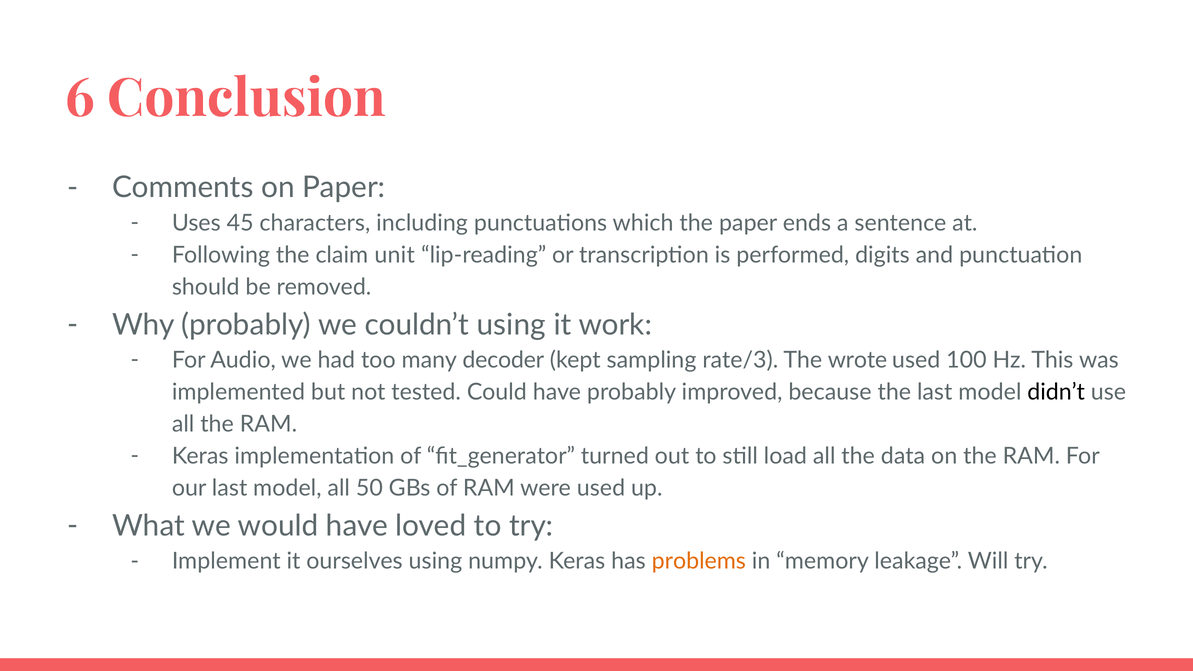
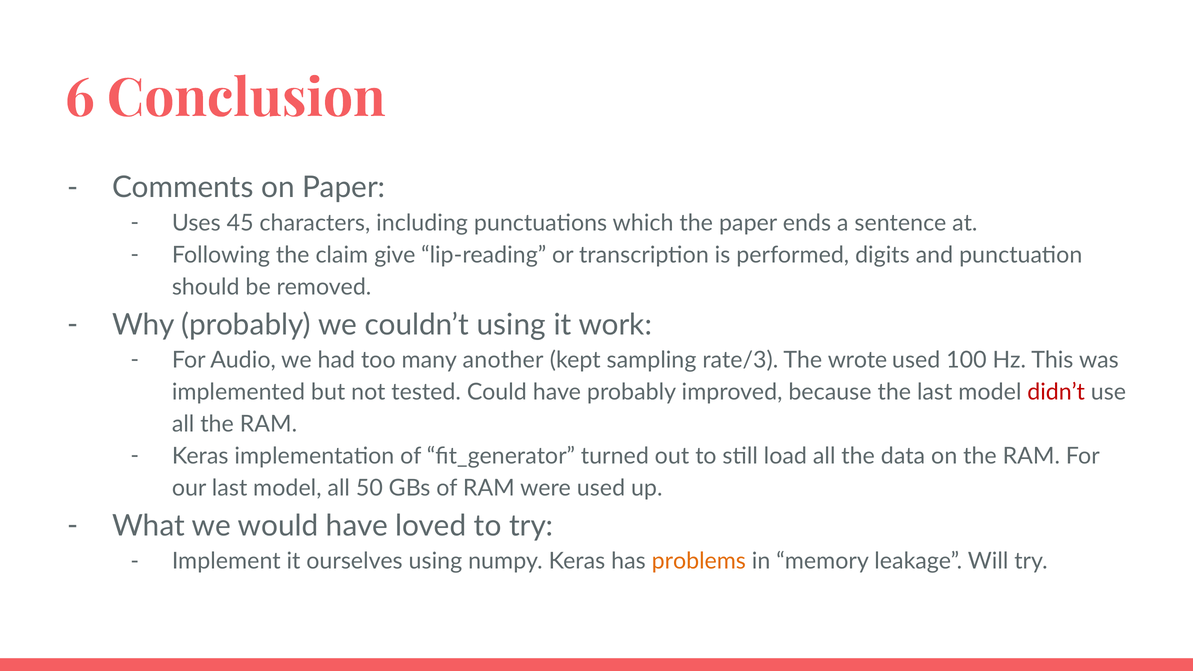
unit: unit -> give
decoder: decoder -> another
didn’t colour: black -> red
